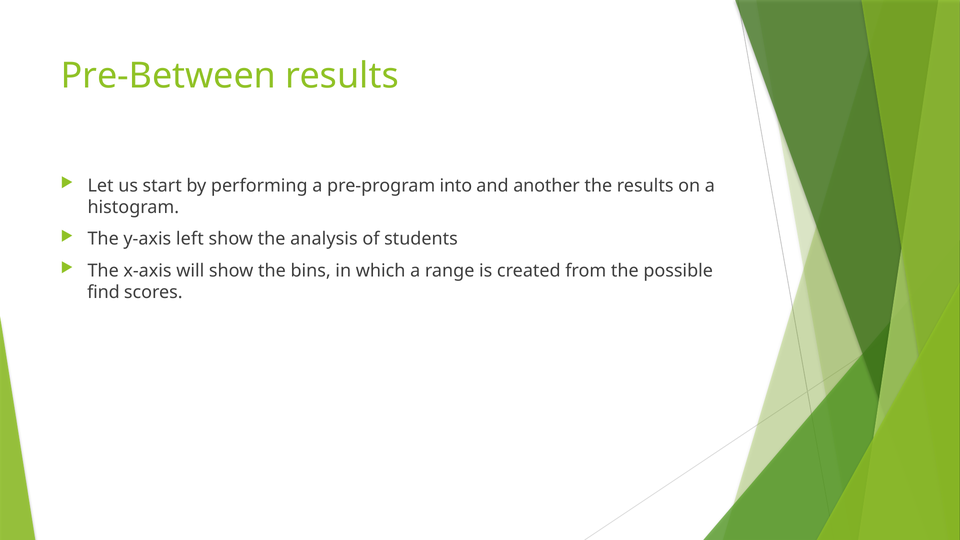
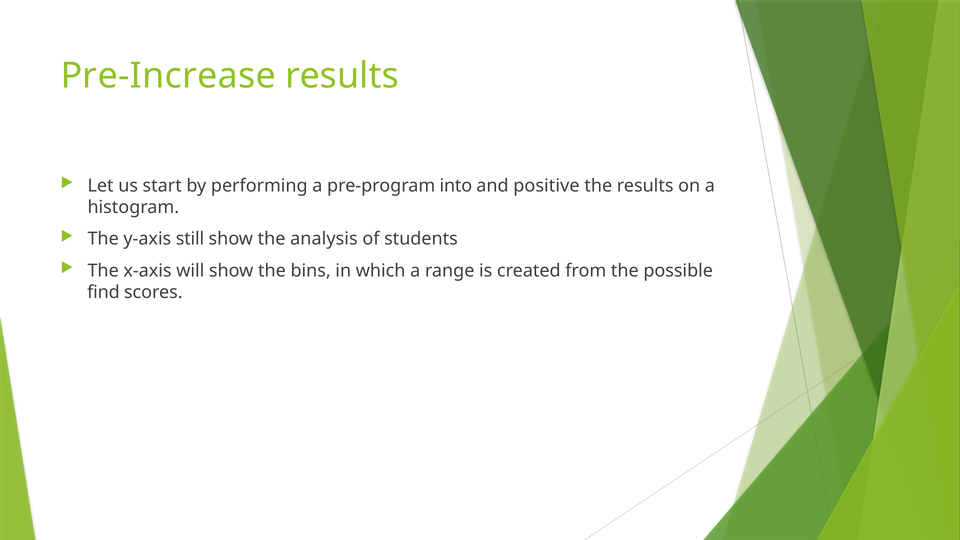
Pre-Between: Pre-Between -> Pre-Increase
another: another -> positive
left: left -> still
